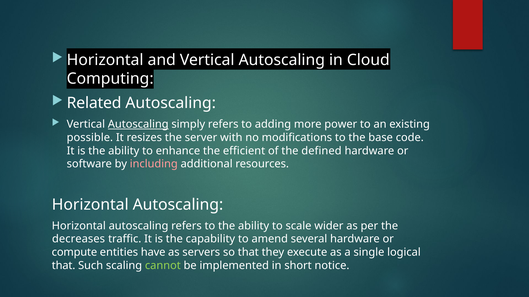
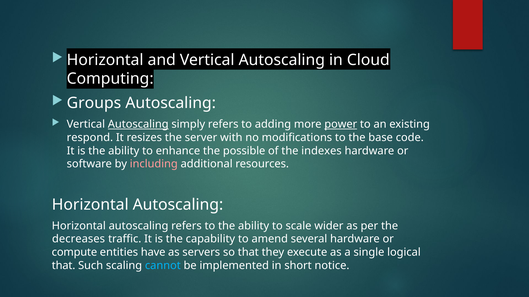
Related: Related -> Groups
power underline: none -> present
possible: possible -> respond
efficient: efficient -> possible
defined: defined -> indexes
cannot colour: light green -> light blue
